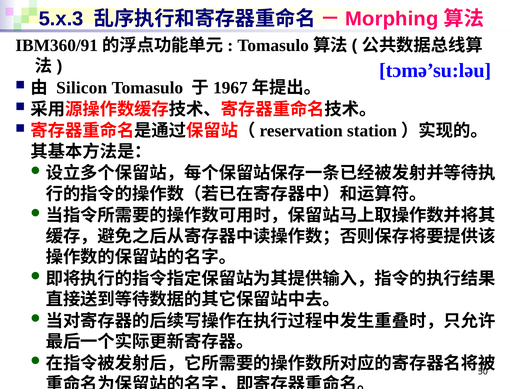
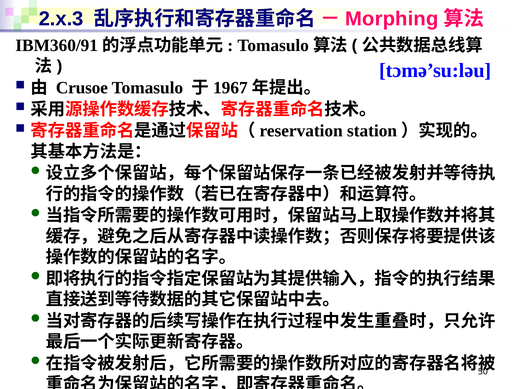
5.x.3: 5.x.3 -> 2.x.3
Silicon: Silicon -> Crusoe
